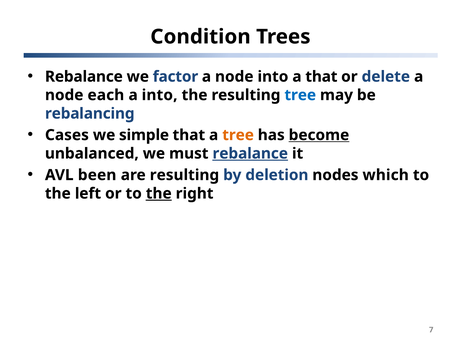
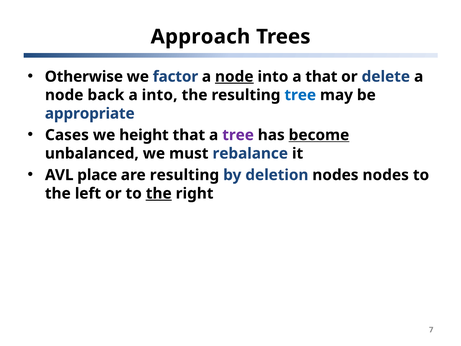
Condition: Condition -> Approach
Rebalance at (84, 77): Rebalance -> Otherwise
node at (234, 77) underline: none -> present
each: each -> back
rebalancing: rebalancing -> appropriate
simple: simple -> height
tree at (238, 135) colour: orange -> purple
rebalance at (250, 153) underline: present -> none
been: been -> place
nodes which: which -> nodes
